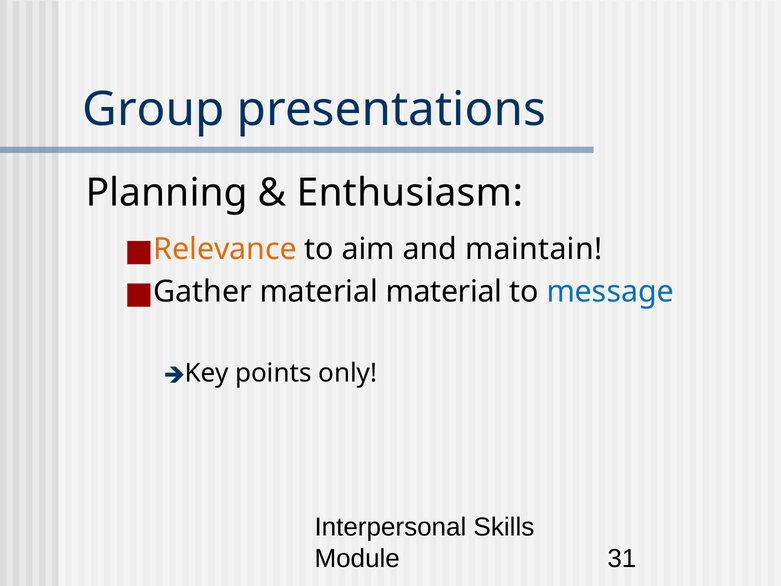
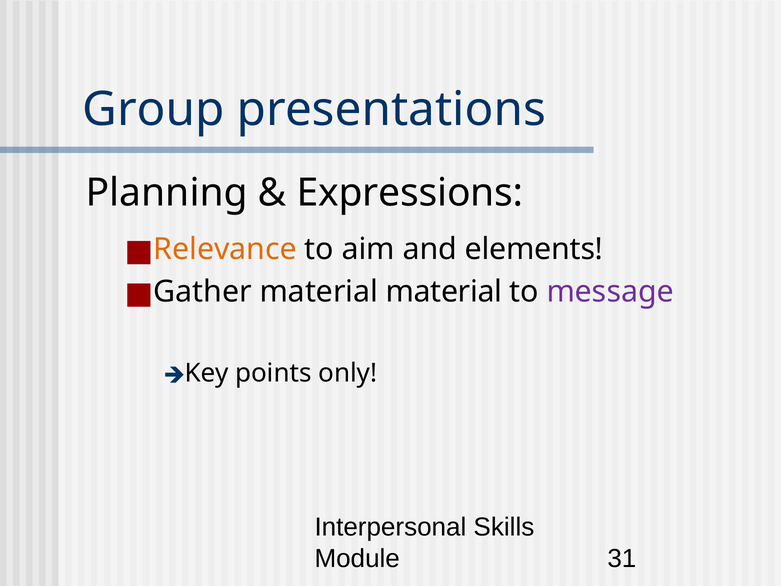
Enthusiasm: Enthusiasm -> Expressions
maintain: maintain -> elements
message colour: blue -> purple
